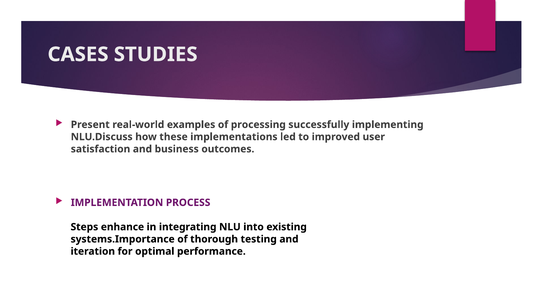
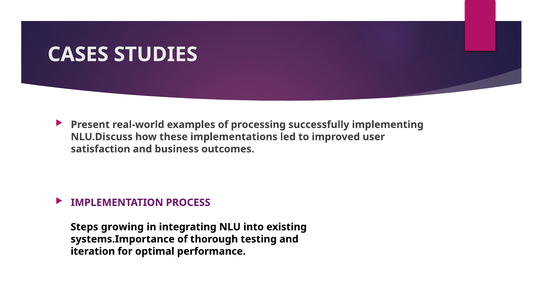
enhance: enhance -> growing
